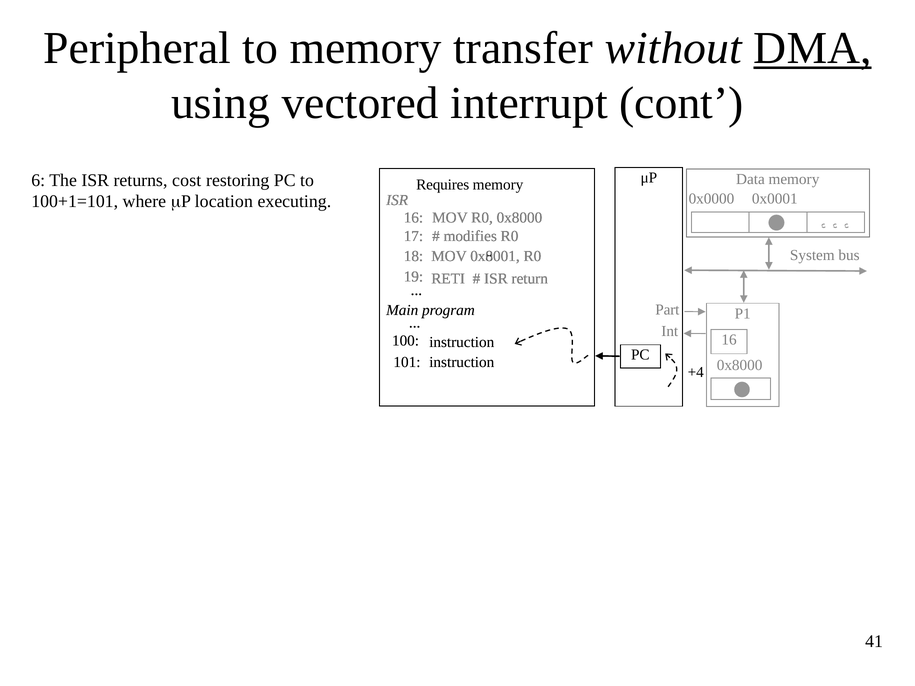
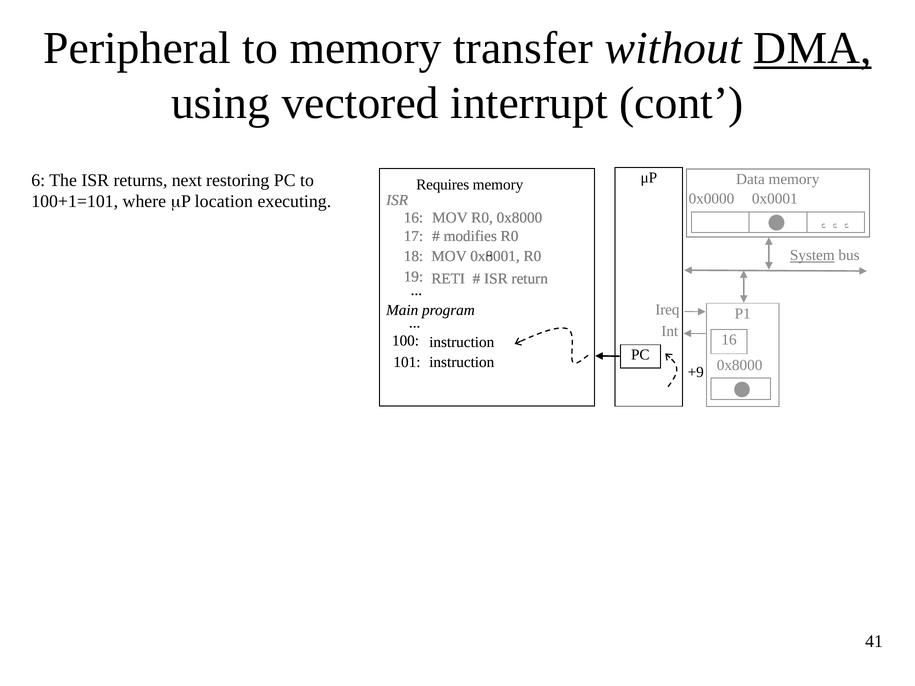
cost: cost -> next
System underline: none -> present
Part: Part -> Ireq
+4: +4 -> +9
